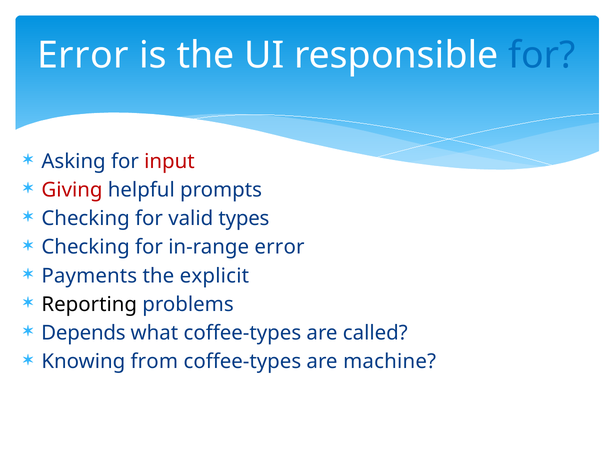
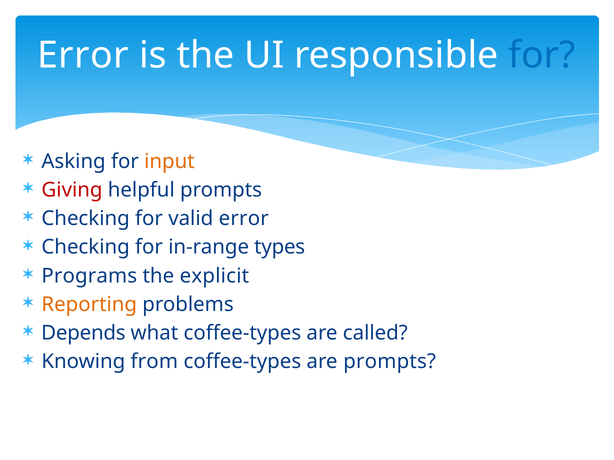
input colour: red -> orange
valid types: types -> error
in-range error: error -> types
Payments: Payments -> Programs
Reporting colour: black -> orange
are machine: machine -> prompts
